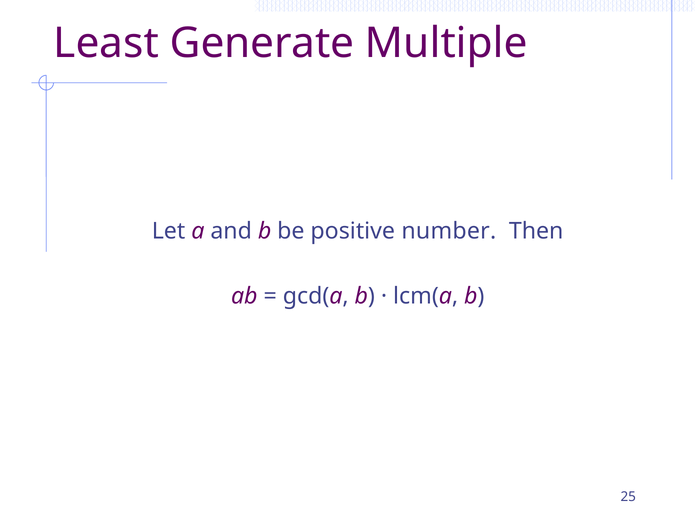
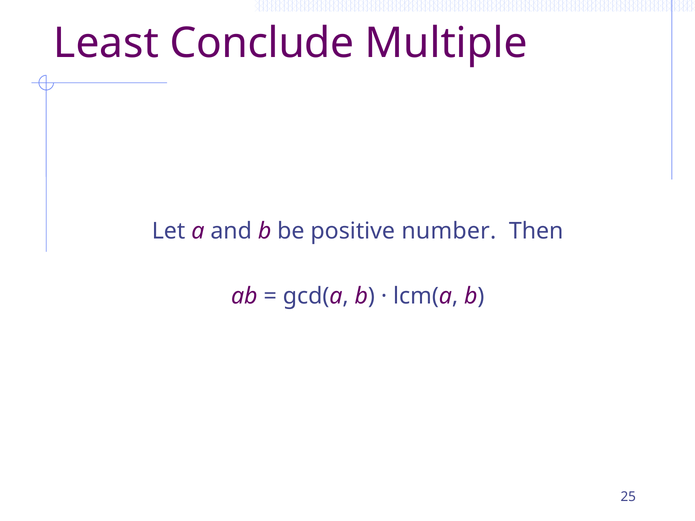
Generate: Generate -> Conclude
